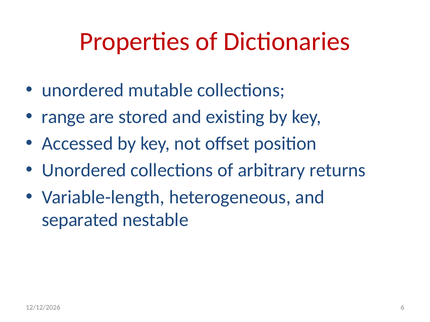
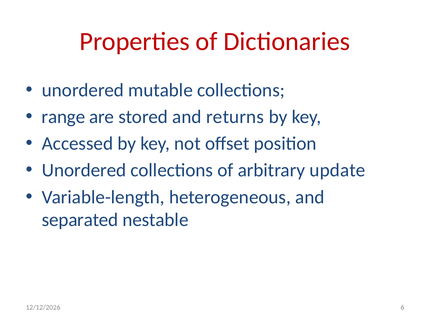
existing: existing -> returns
returns: returns -> update
